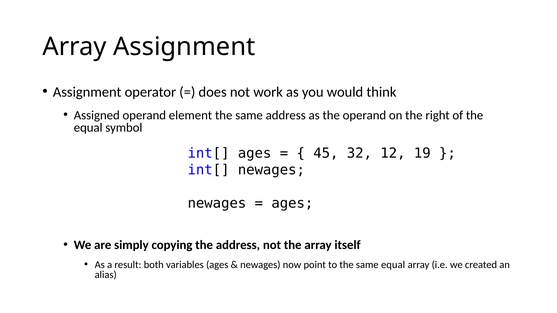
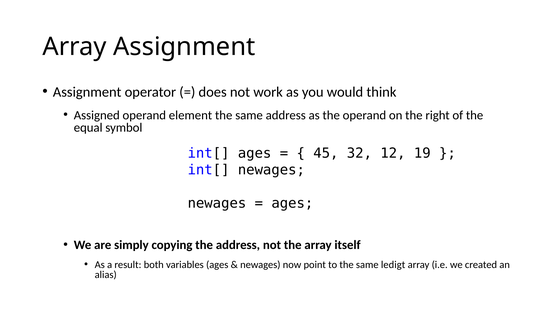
same equal: equal -> ledigt
